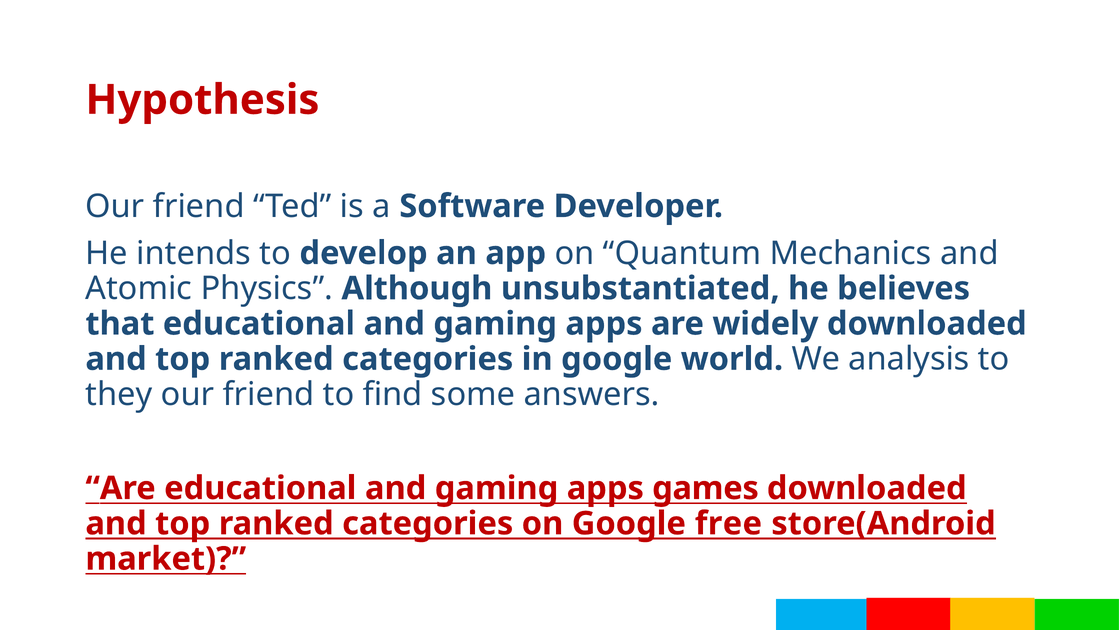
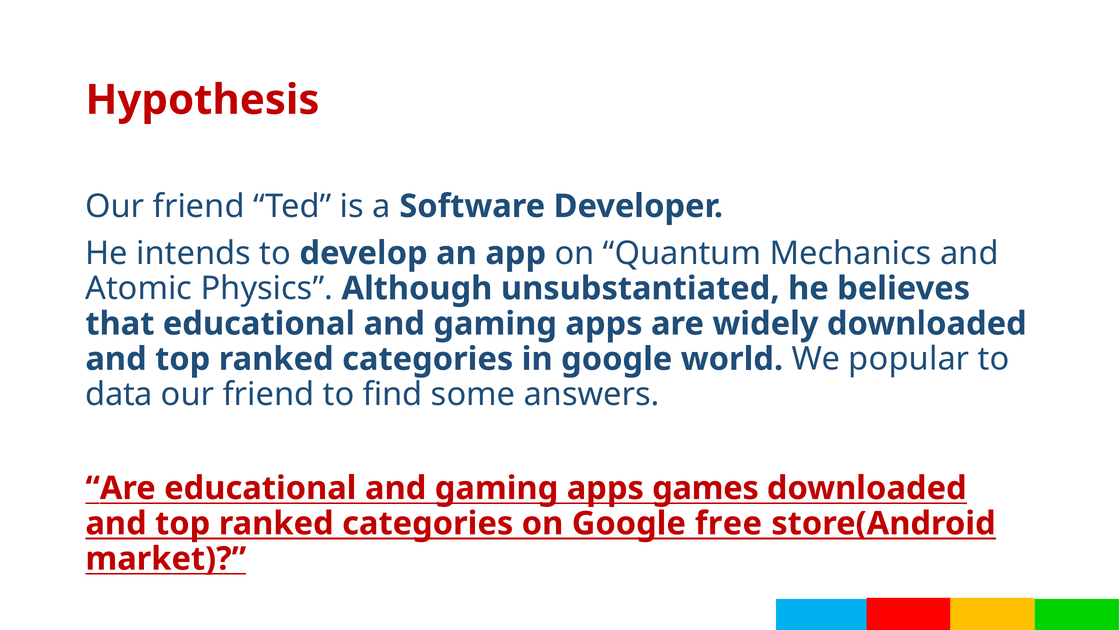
analysis: analysis -> popular
they: they -> data
